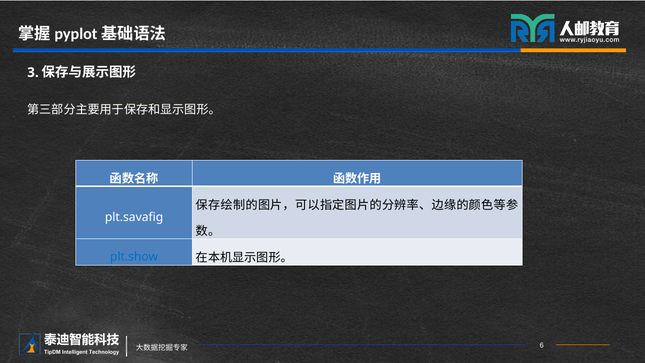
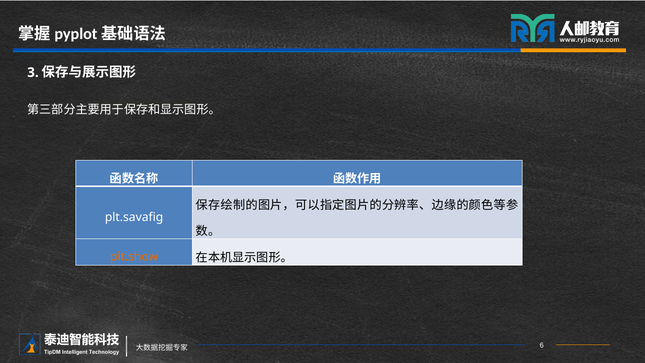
plt.show colour: blue -> orange
